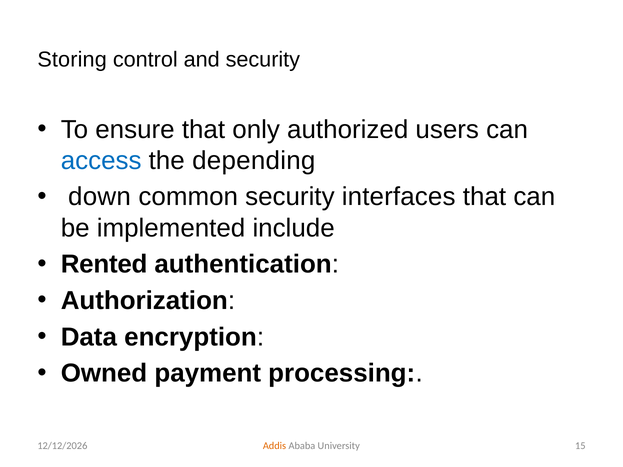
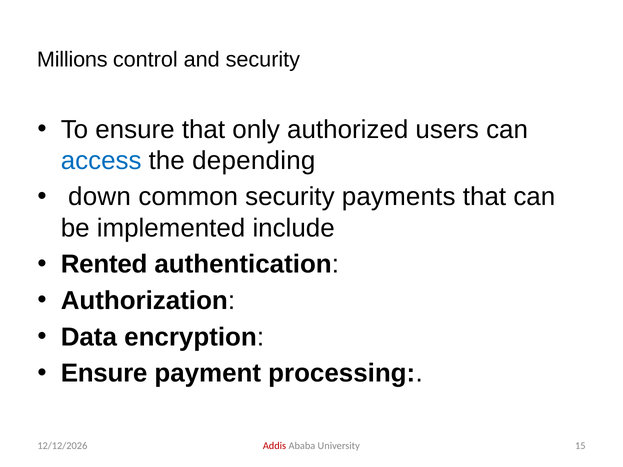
Storing: Storing -> Millions
interfaces: interfaces -> payments
Owned at (104, 374): Owned -> Ensure
Addis colour: orange -> red
